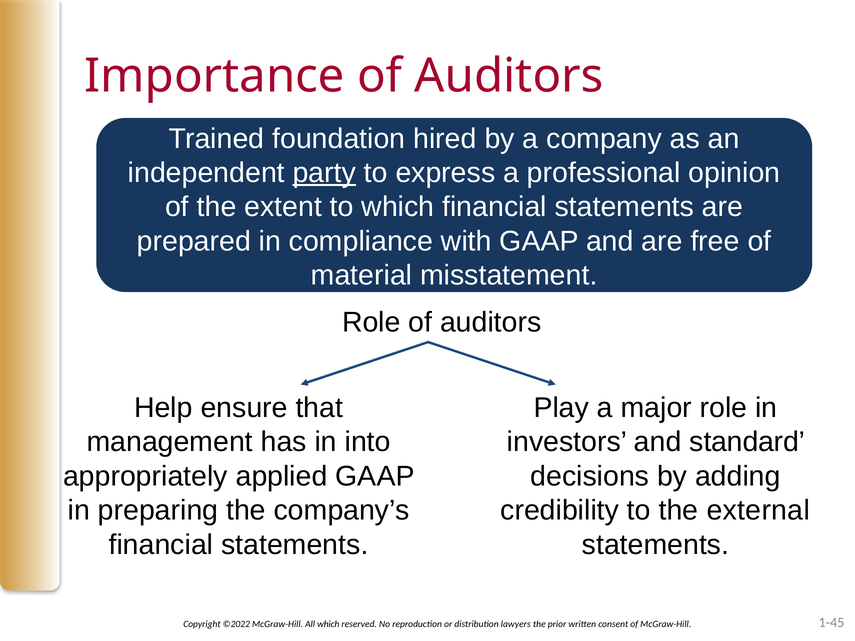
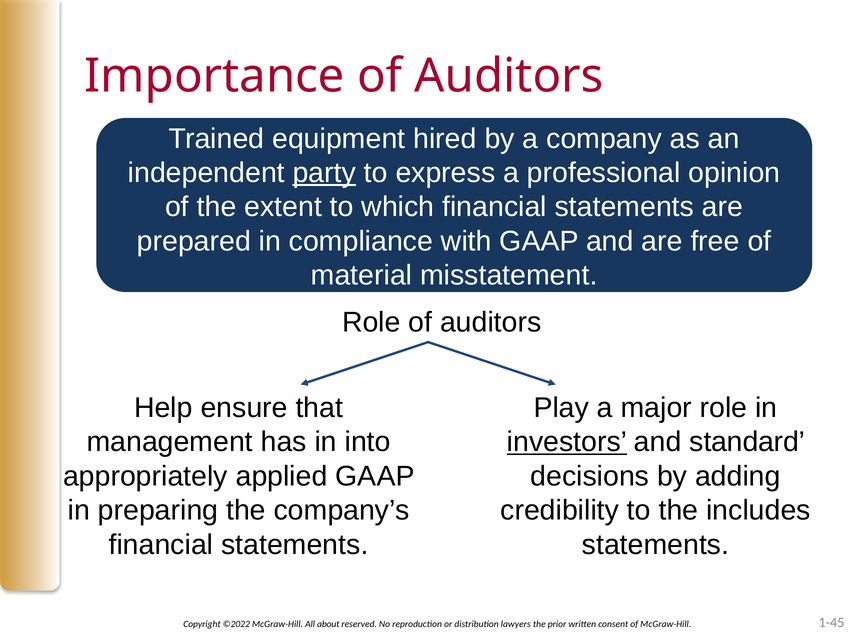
foundation: foundation -> equipment
investors underline: none -> present
external: external -> includes
All which: which -> about
